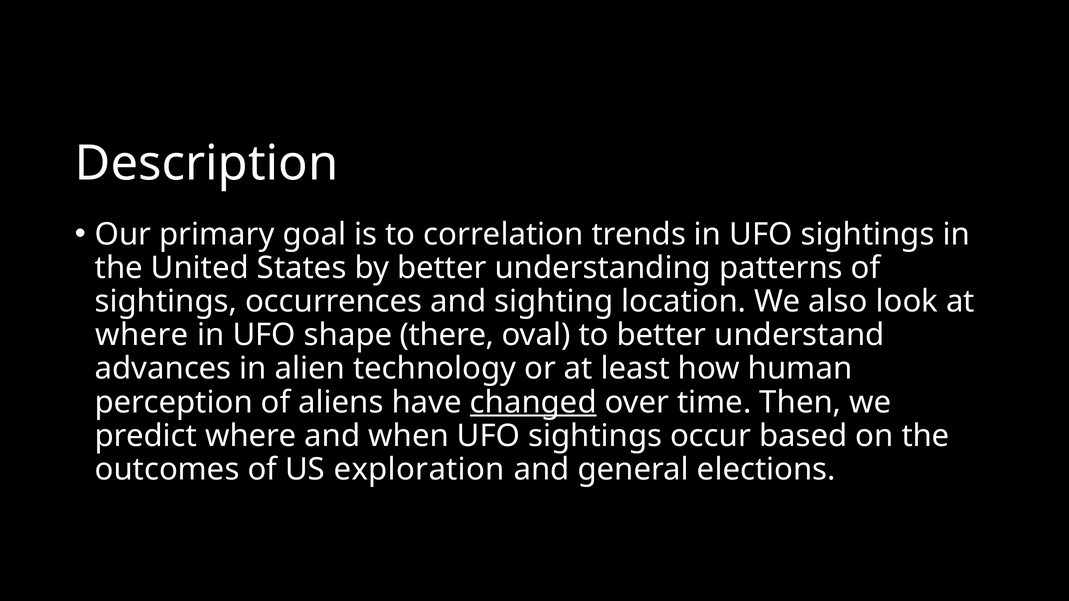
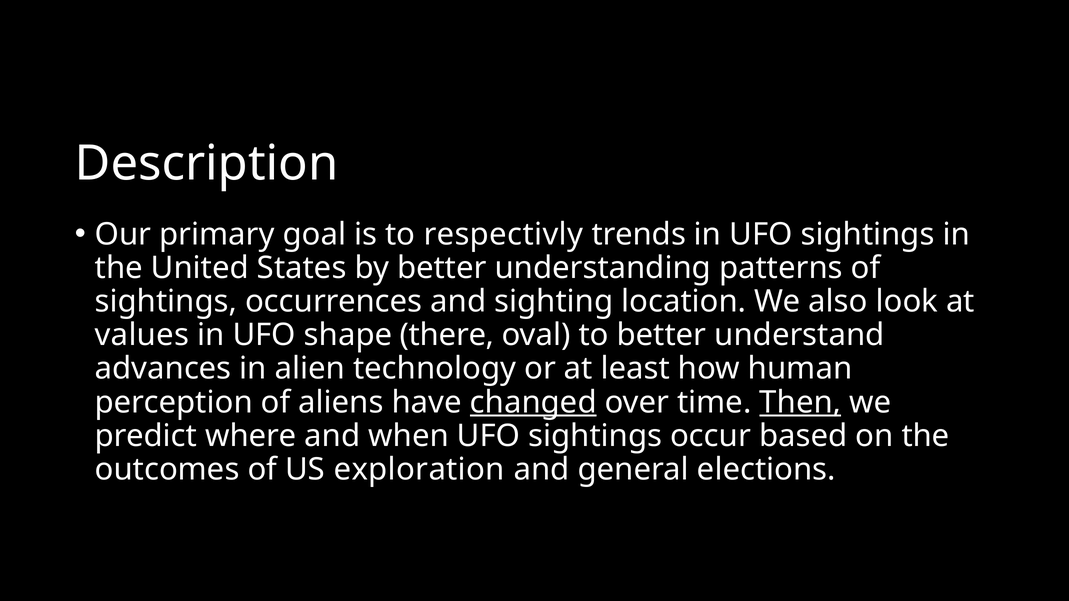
correlation: correlation -> respectivly
where at (142, 335): where -> values
Then underline: none -> present
